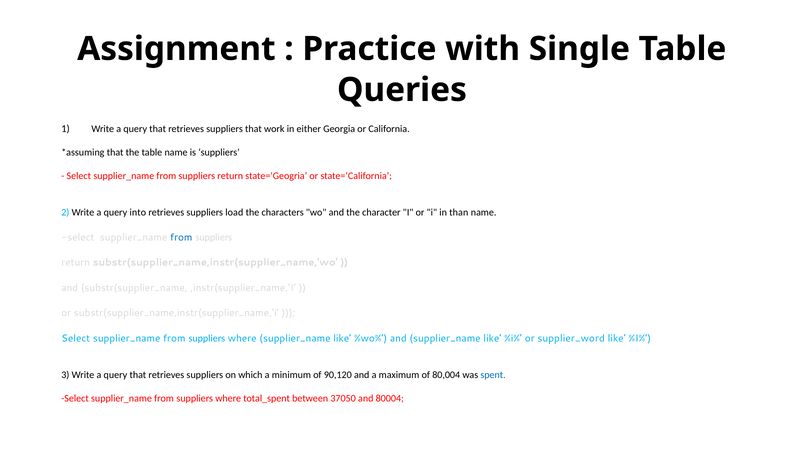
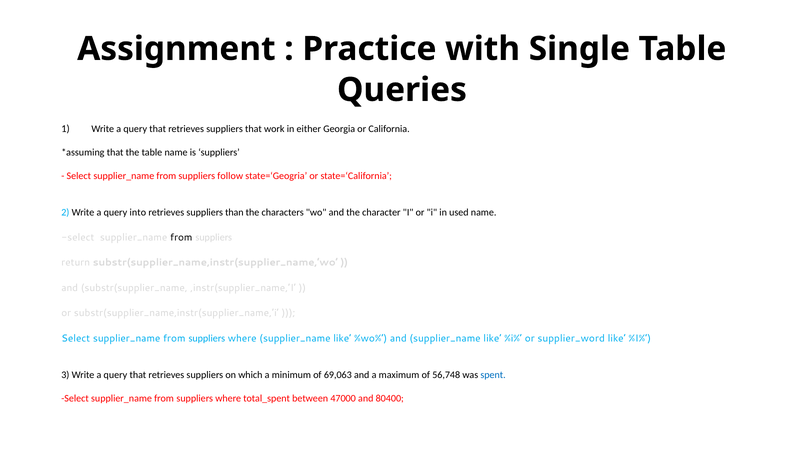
return at (230, 176): return -> follow
load: load -> than
than: than -> used
from at (181, 237) colour: blue -> black
90,120: 90,120 -> 69,063
80,004: 80,004 -> 56,748
37050: 37050 -> 47000
80004: 80004 -> 80400
